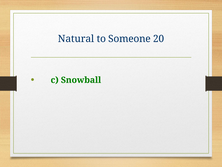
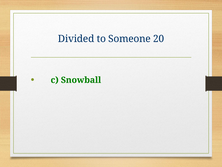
Natural: Natural -> Divided
